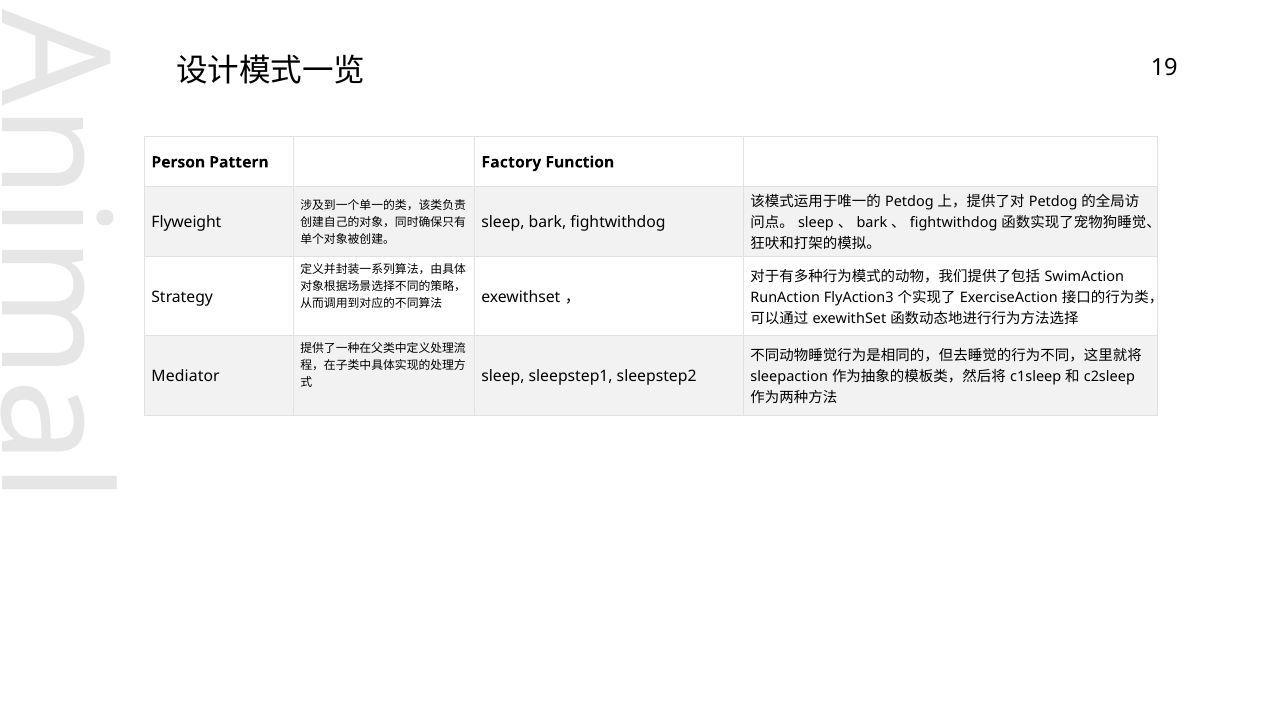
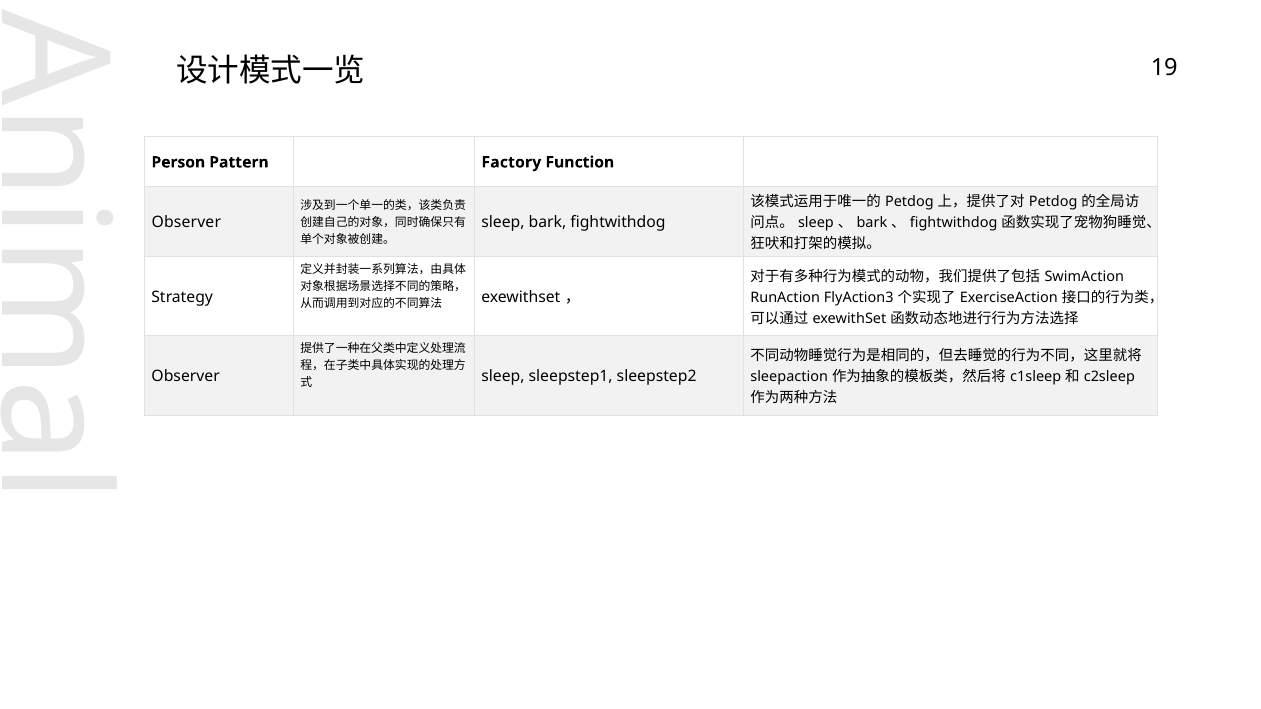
Flyweight at (186, 223): Flyweight -> Observer
Mediator at (186, 376): Mediator -> Observer
